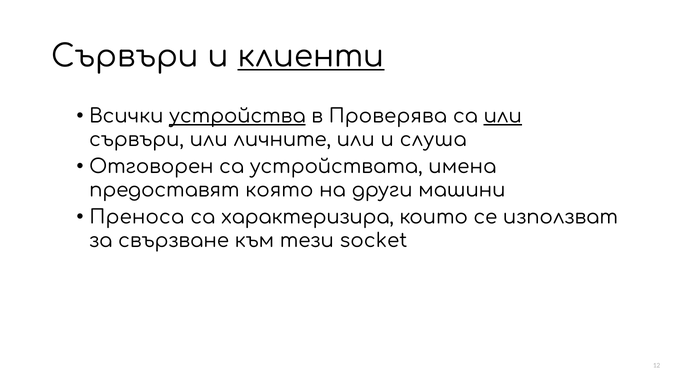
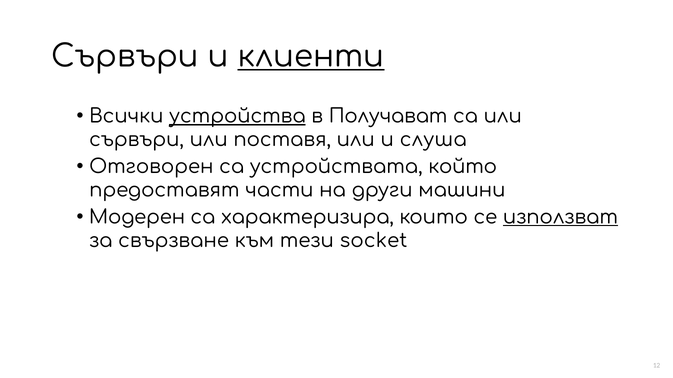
Проверява: Проверява -> Получават
или at (503, 116) underline: present -> none
личните: личните -> поставя
имена: имена -> който
която: която -> части
Преноса: Преноса -> Модерен
използват underline: none -> present
